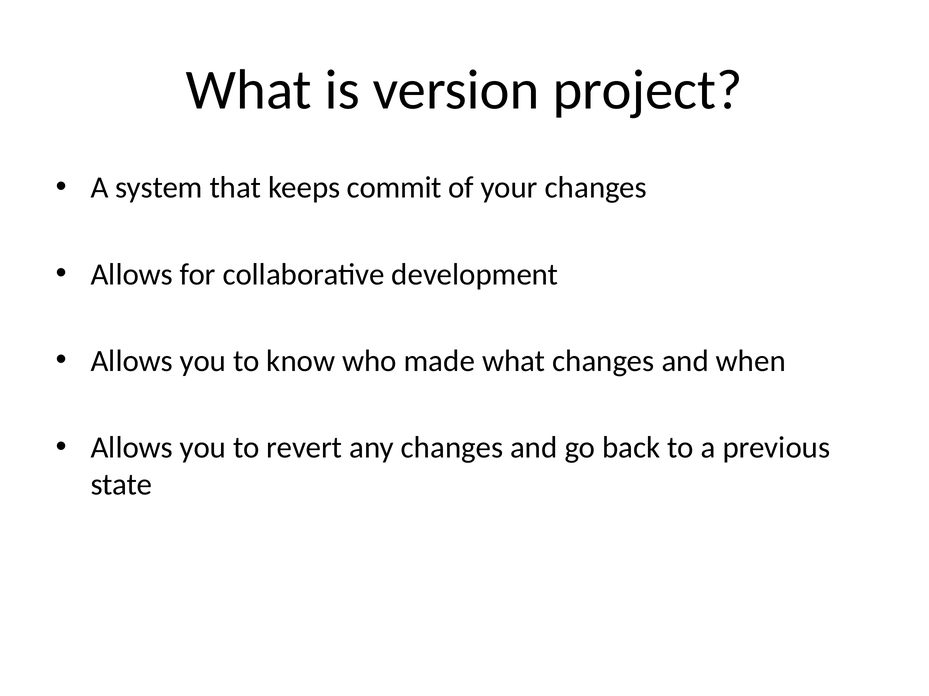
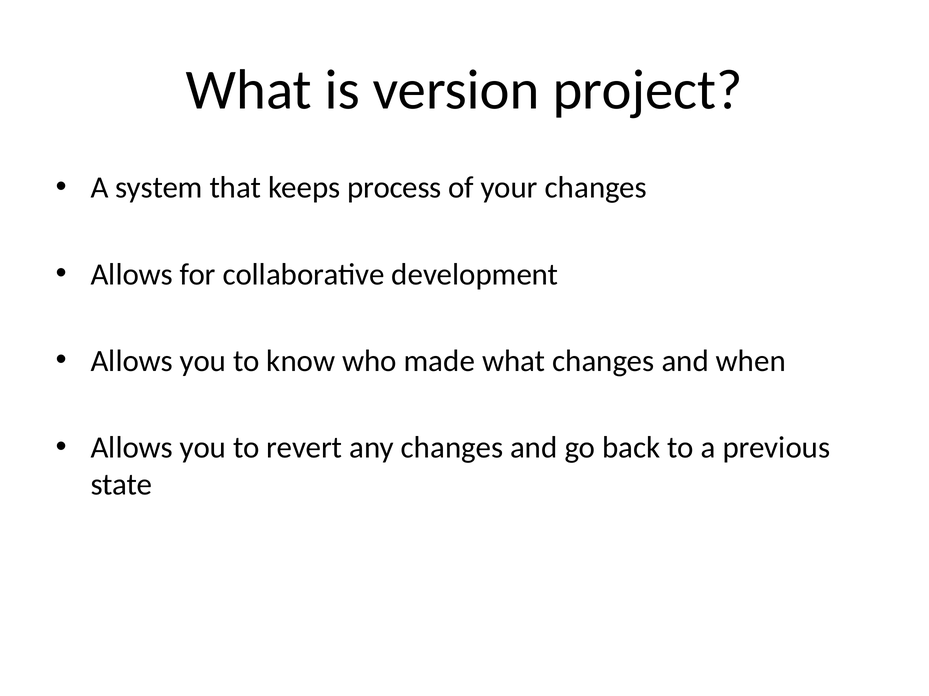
commit: commit -> process
